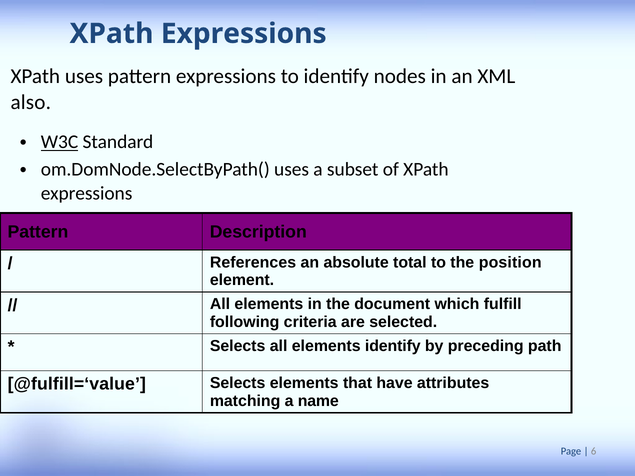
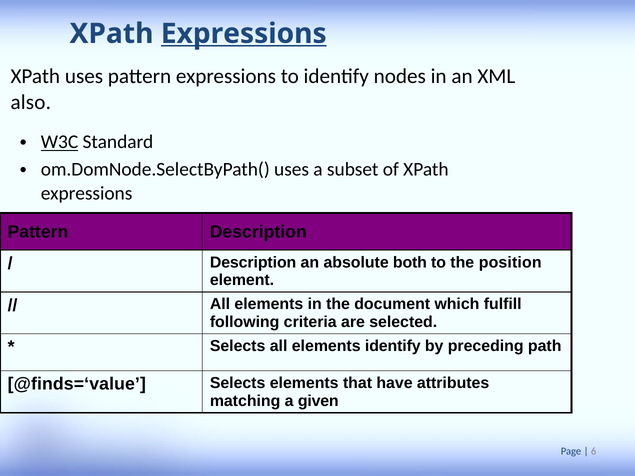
Expressions at (244, 34) underline: none -> present
References at (253, 262): References -> Description
total: total -> both
@fulfill=‘value: @fulfill=‘value -> @finds=‘value
name: name -> given
